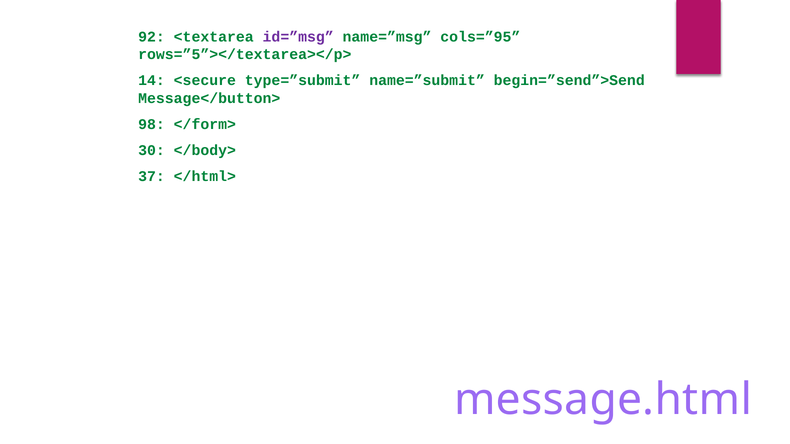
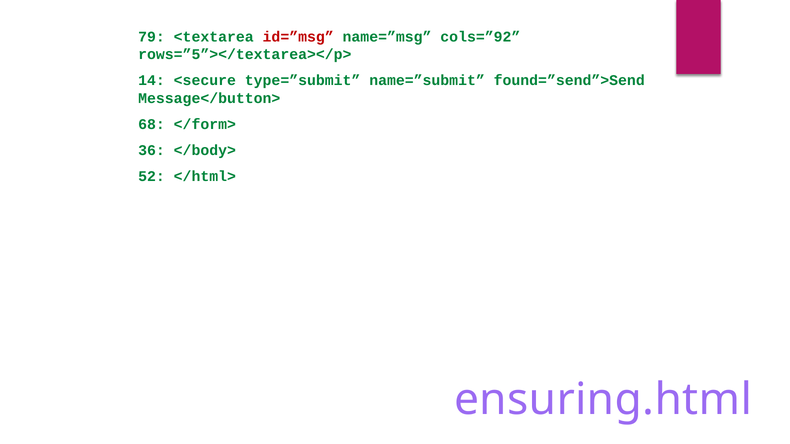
92: 92 -> 79
id=”msg colour: purple -> red
cols=”95: cols=”95 -> cols=”92
begin=”send”>Send: begin=”send”>Send -> found=”send”>Send
98: 98 -> 68
30: 30 -> 36
37: 37 -> 52
message.html: message.html -> ensuring.html
